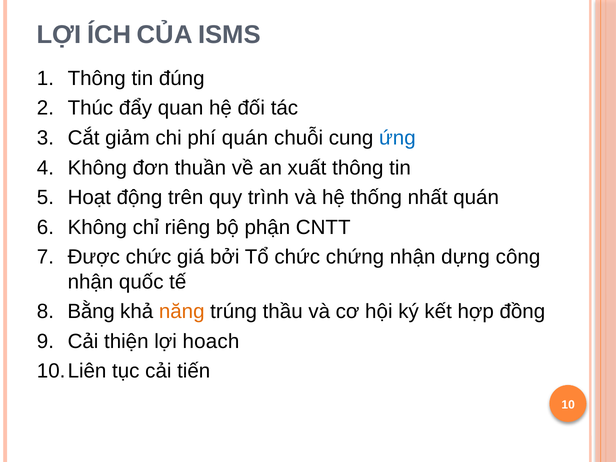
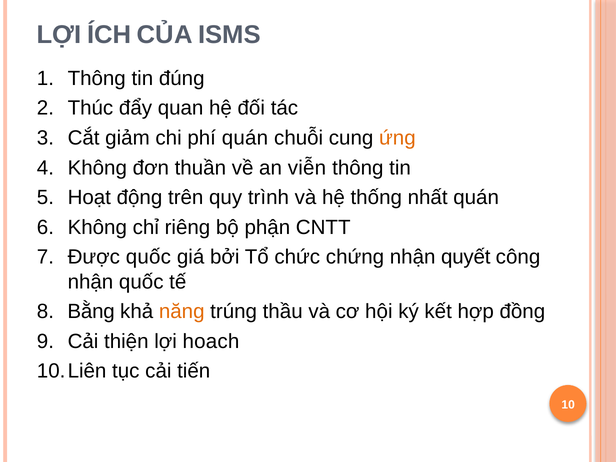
ứng colour: blue -> orange
xuất: xuất -> viễn
Được chức: chức -> quốc
dựng: dựng -> quyết
